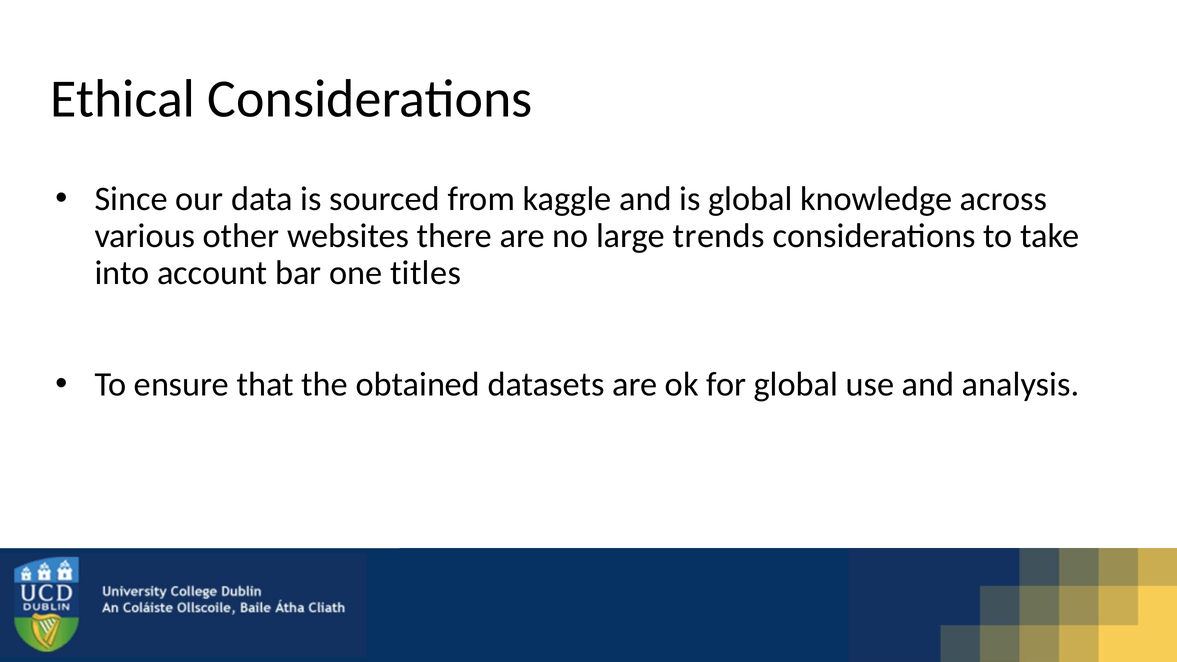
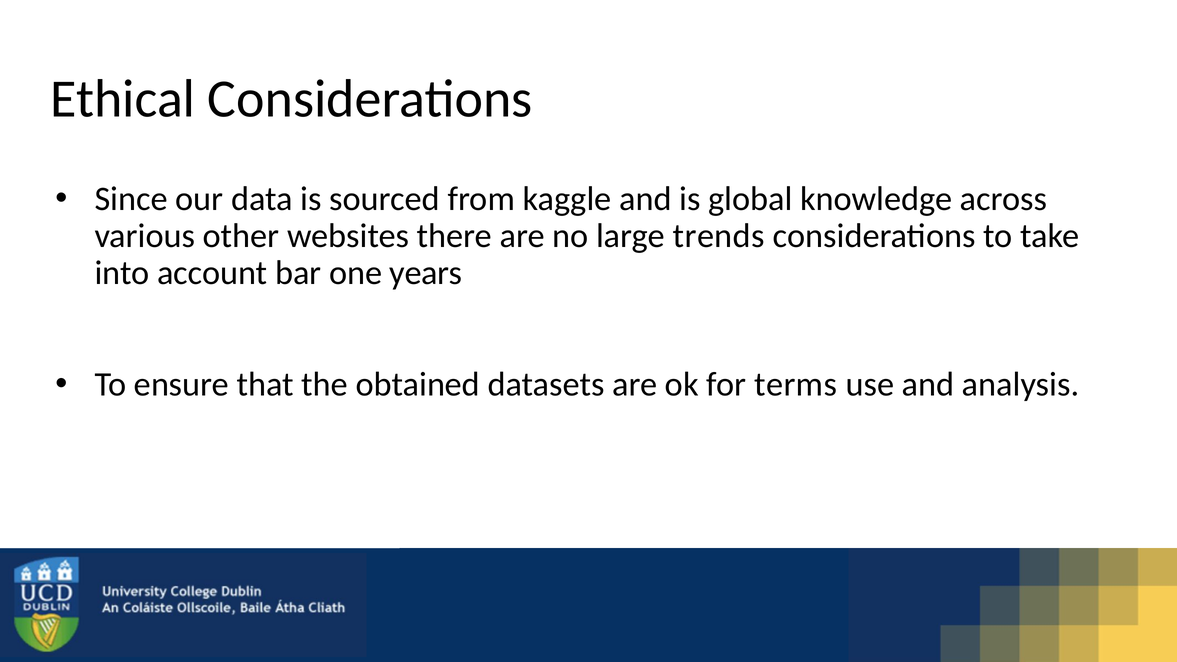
titles: titles -> years
for global: global -> terms
